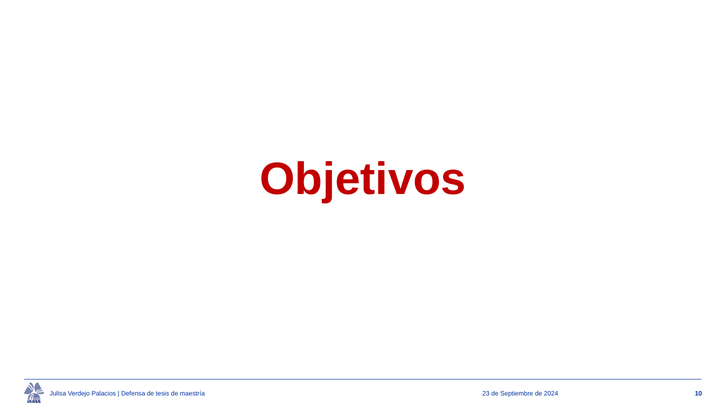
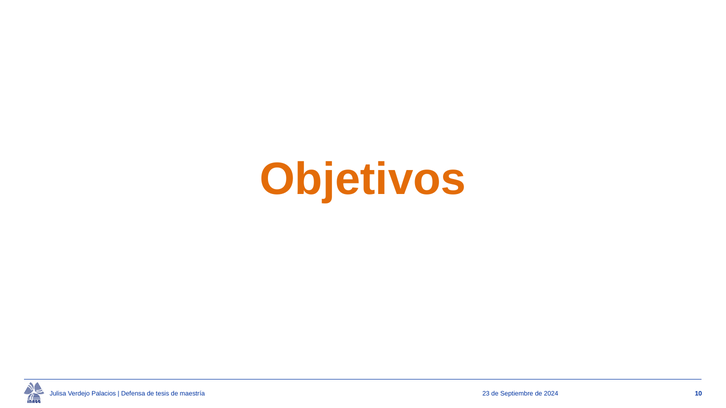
Objetivos colour: red -> orange
